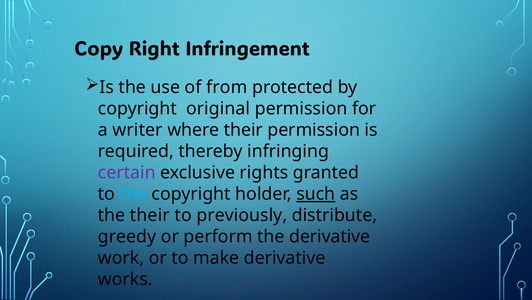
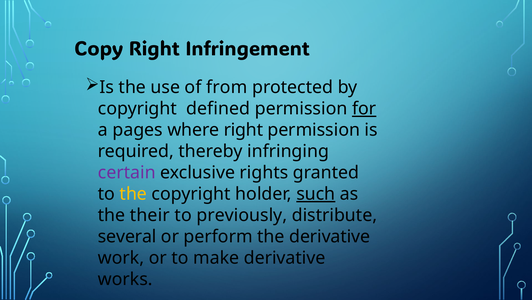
original: original -> defined
for underline: none -> present
writer: writer -> pages
where their: their -> right
the at (133, 194) colour: light blue -> yellow
greedy: greedy -> several
